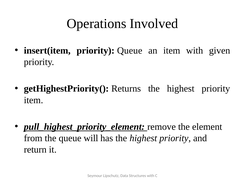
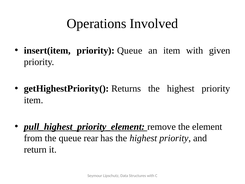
will: will -> rear
